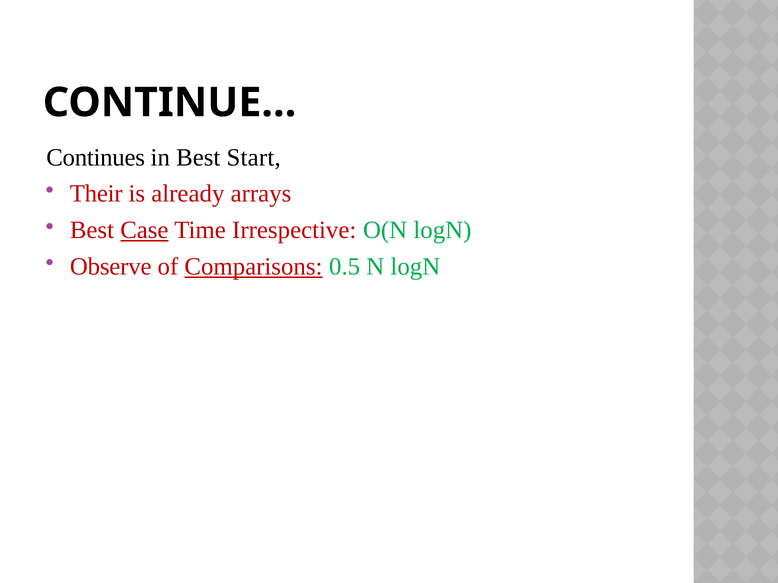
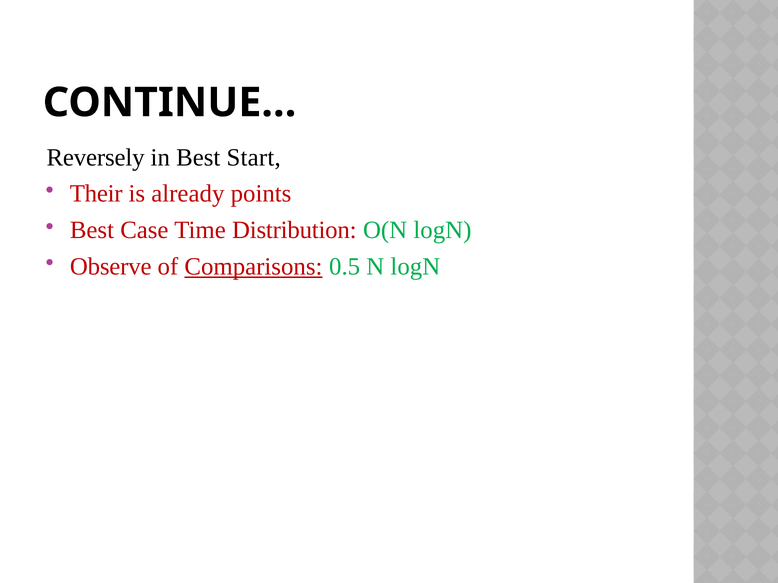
Continues: Continues -> Reversely
arrays: arrays -> points
Case underline: present -> none
Irrespective: Irrespective -> Distribution
